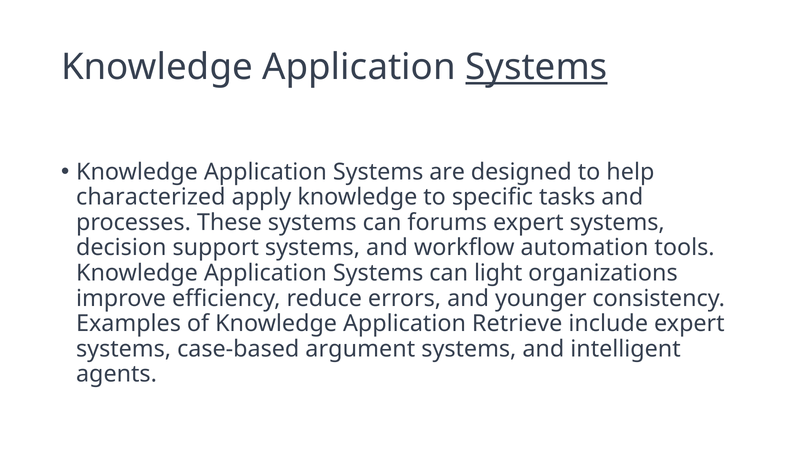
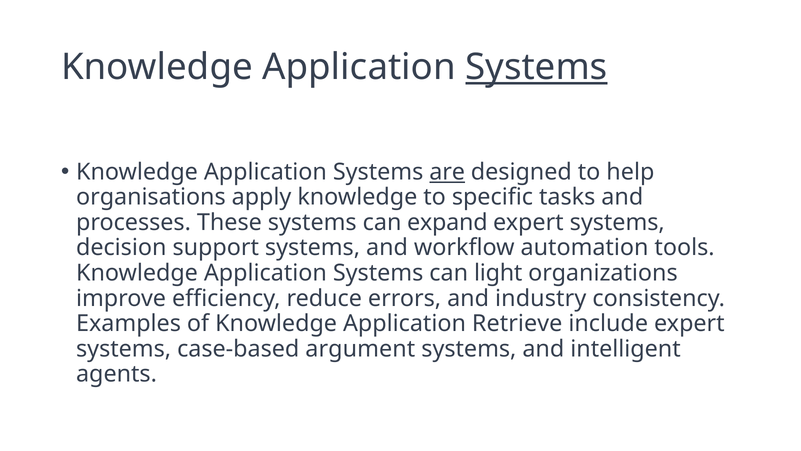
are underline: none -> present
characterized: characterized -> organisations
forums: forums -> expand
younger: younger -> industry
